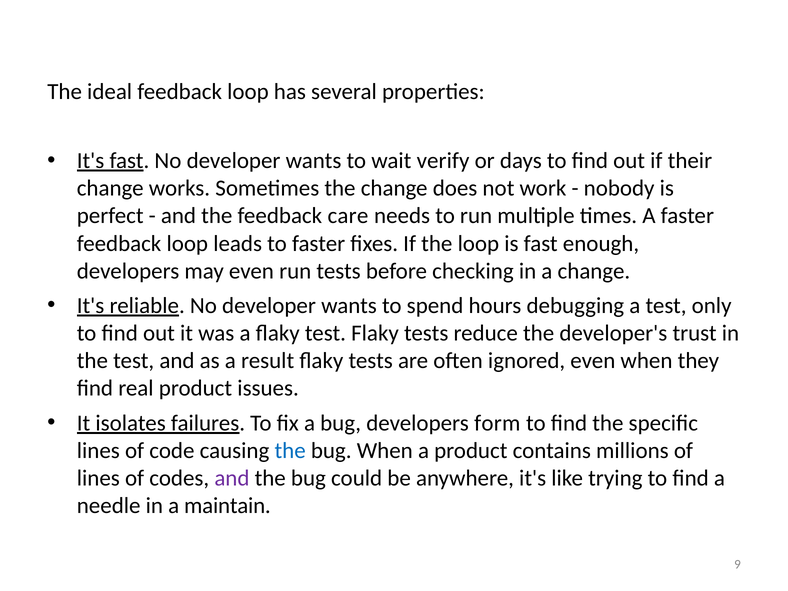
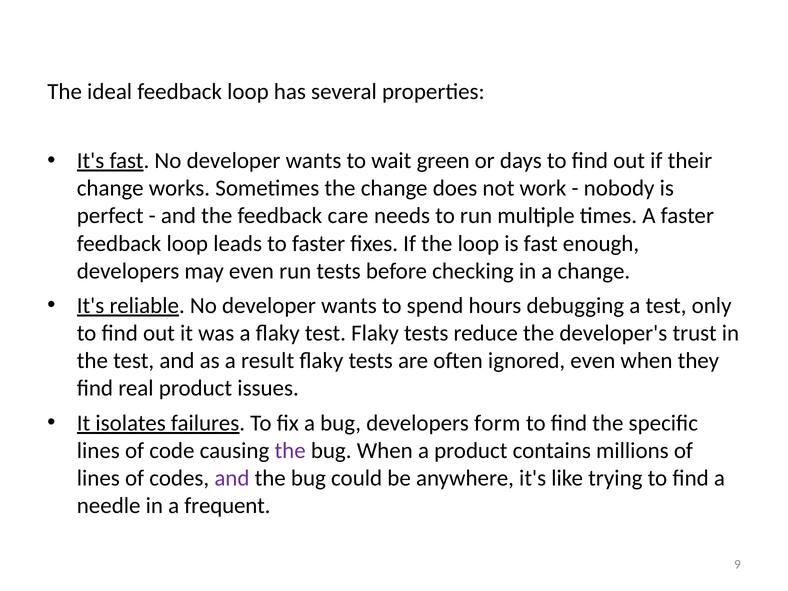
verify: verify -> green
the at (290, 451) colour: blue -> purple
maintain: maintain -> frequent
